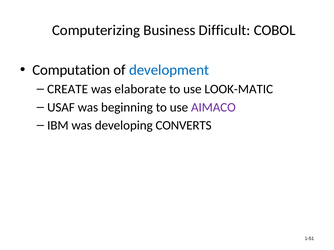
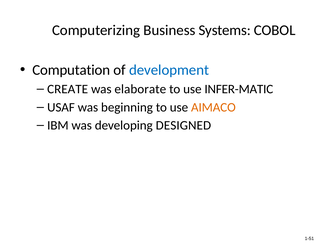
Difficult: Difficult -> Systems
LOOK-MATIC: LOOK-MATIC -> INFER-MATIC
AIMACO colour: purple -> orange
CONVERTS: CONVERTS -> DESIGNED
